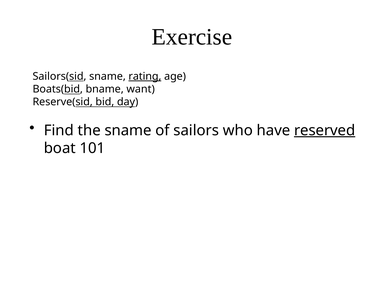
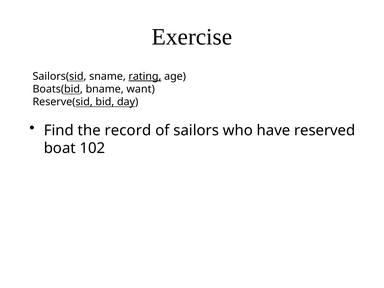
the sname: sname -> record
reserved underline: present -> none
101: 101 -> 102
